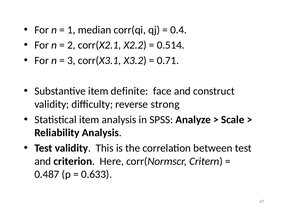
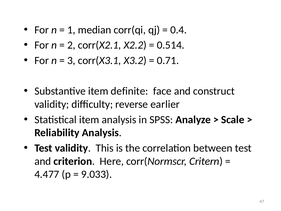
strong: strong -> earlier
0.487: 0.487 -> 4.477
0.633: 0.633 -> 9.033
